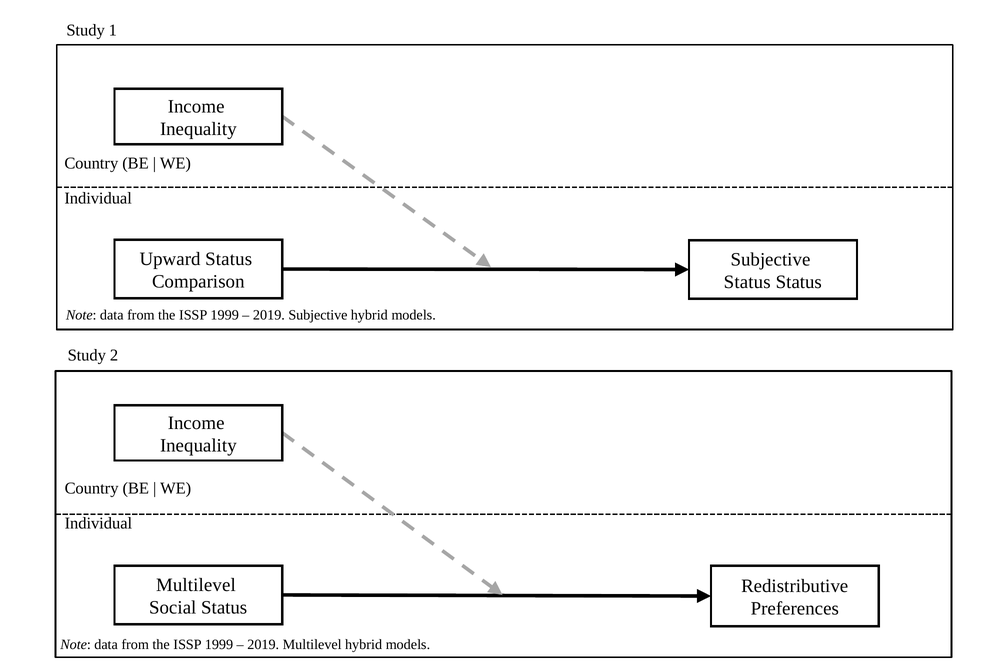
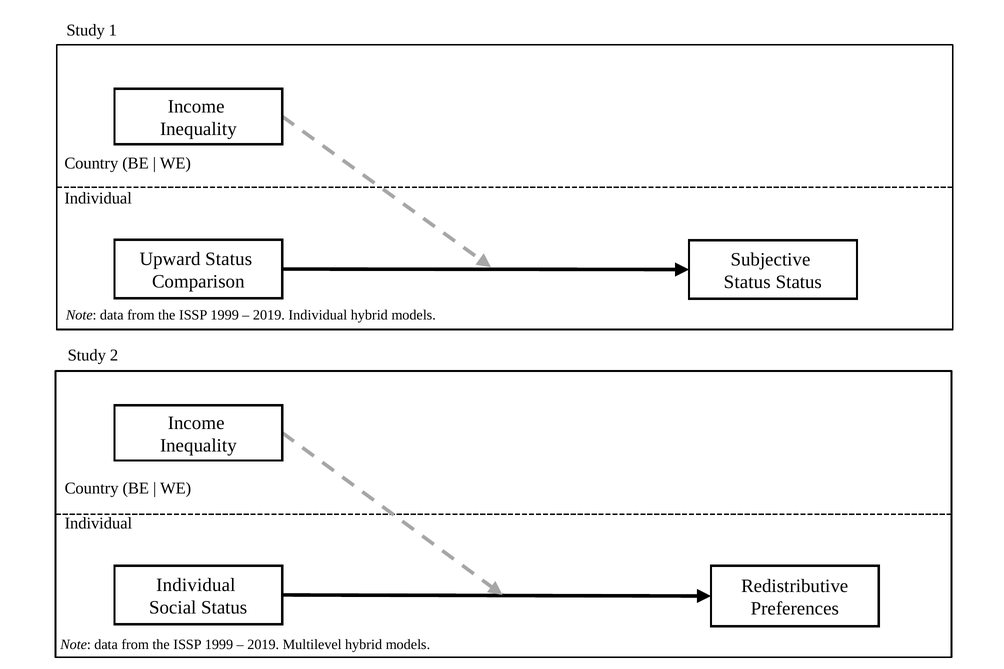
2019 Subjective: Subjective -> Individual
Multilevel at (196, 585): Multilevel -> Individual
